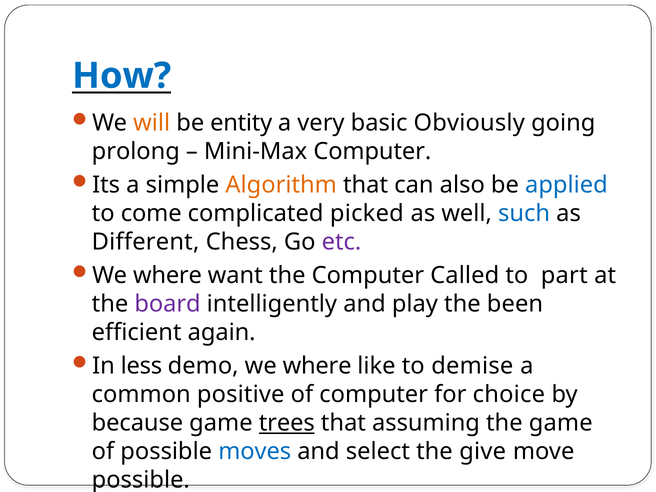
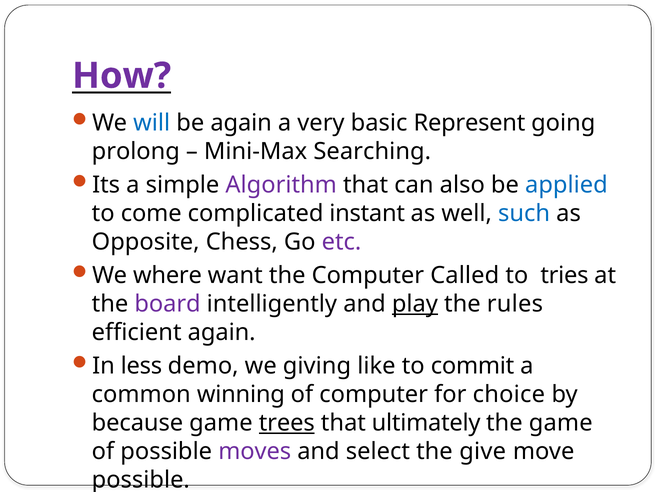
How colour: blue -> purple
will colour: orange -> blue
be entity: entity -> again
Obviously: Obviously -> Represent
Mini-Max Computer: Computer -> Searching
Algorithm colour: orange -> purple
picked: picked -> instant
Different: Different -> Opposite
part: part -> tries
play underline: none -> present
been: been -> rules
demo we where: where -> giving
demise: demise -> commit
positive: positive -> winning
assuming: assuming -> ultimately
moves colour: blue -> purple
